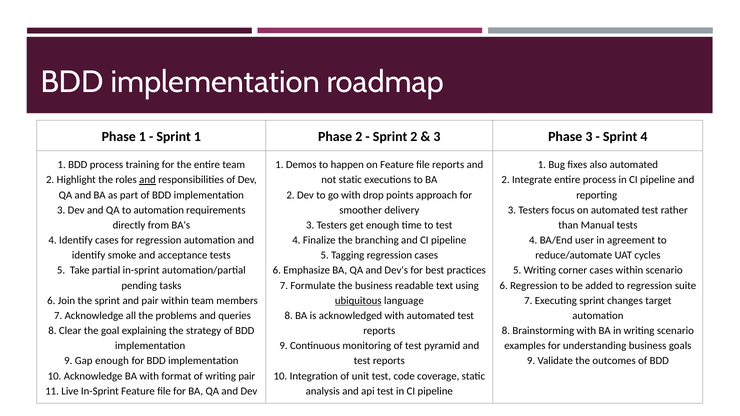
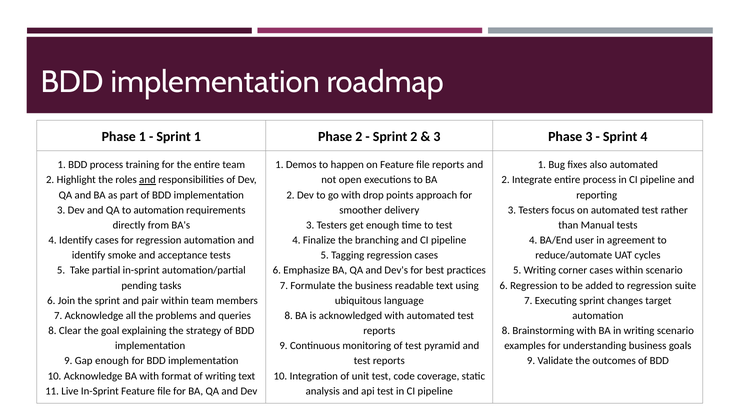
not static: static -> open
ubiquitous underline: present -> none
writing pair: pair -> text
